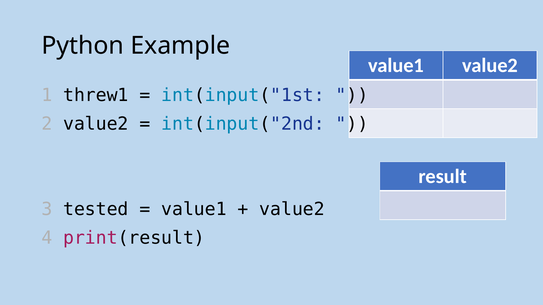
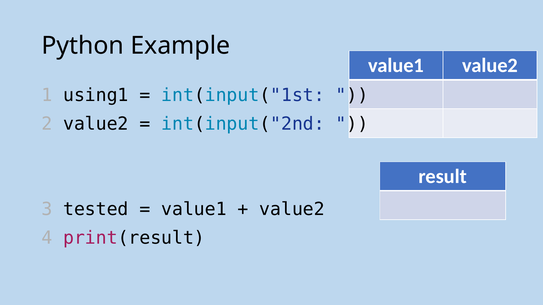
threw1: threw1 -> using1
